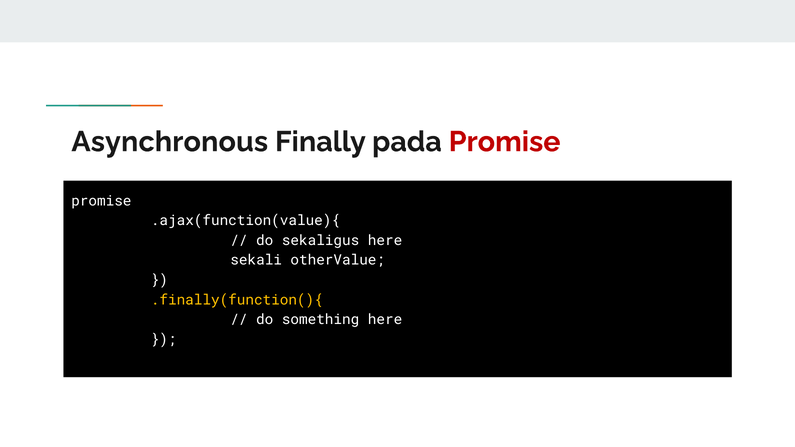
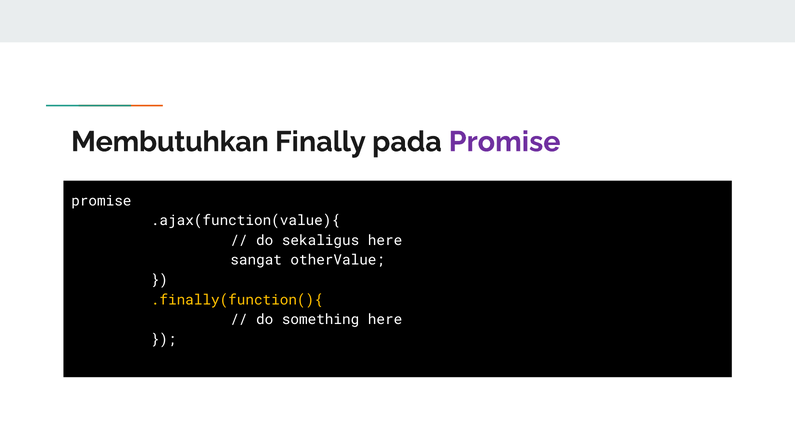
Asynchronous: Asynchronous -> Membutuhkan
Promise at (505, 142) colour: red -> purple
sekali: sekali -> sangat
